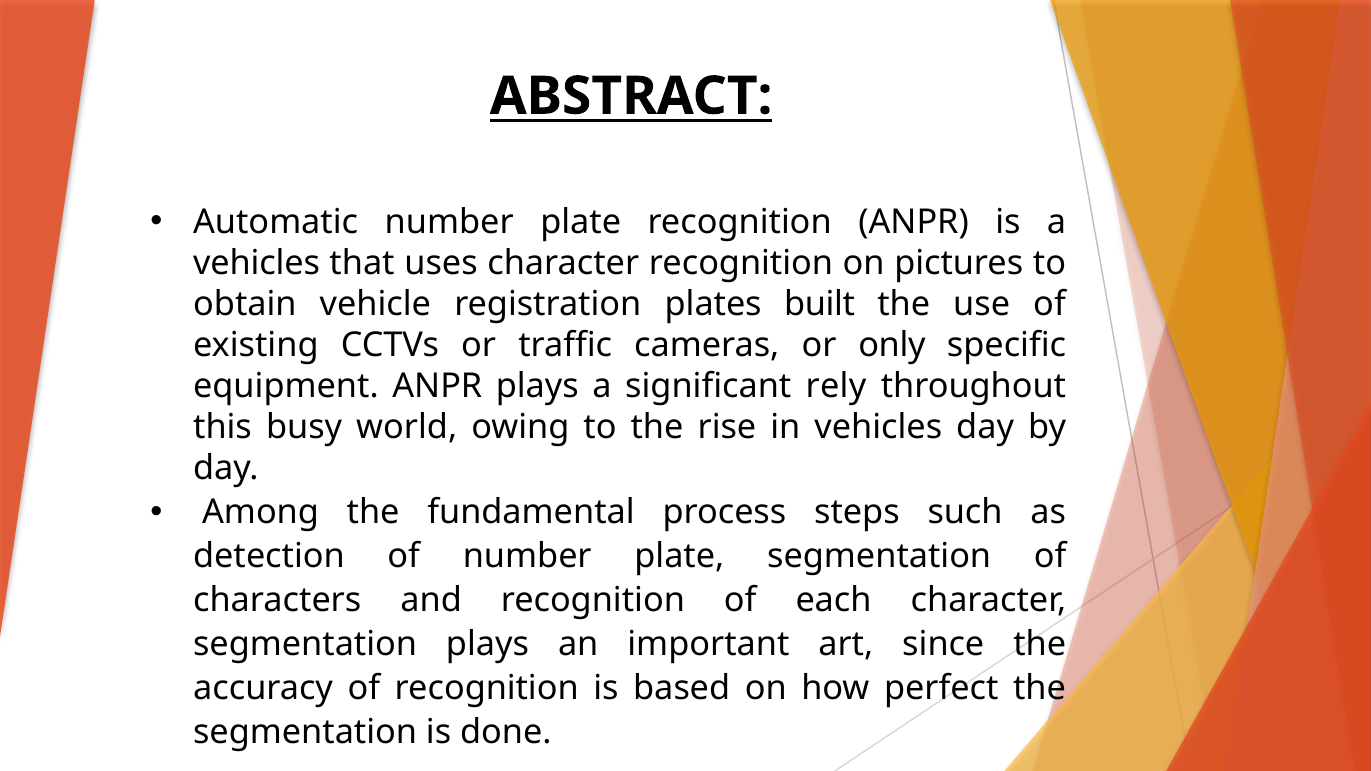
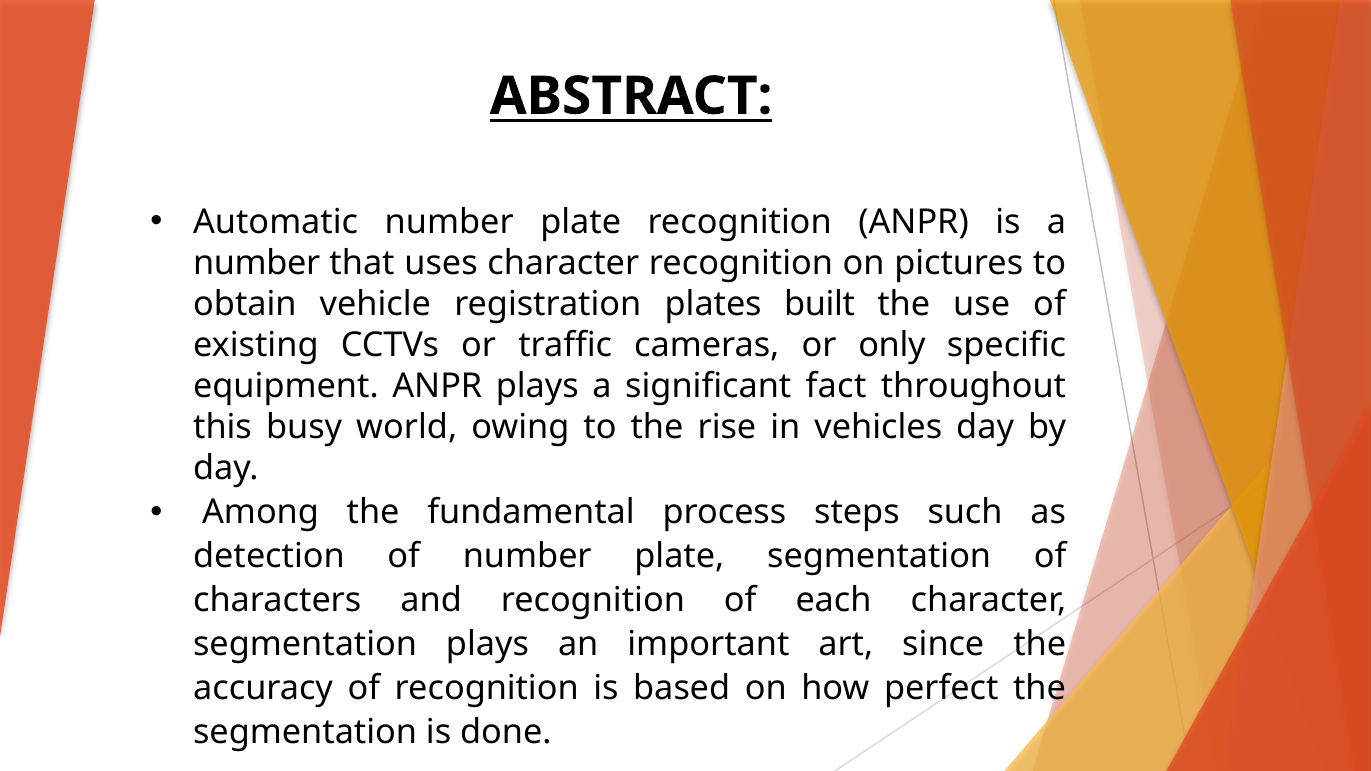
vehicles at (257, 263): vehicles -> number
rely: rely -> fact
